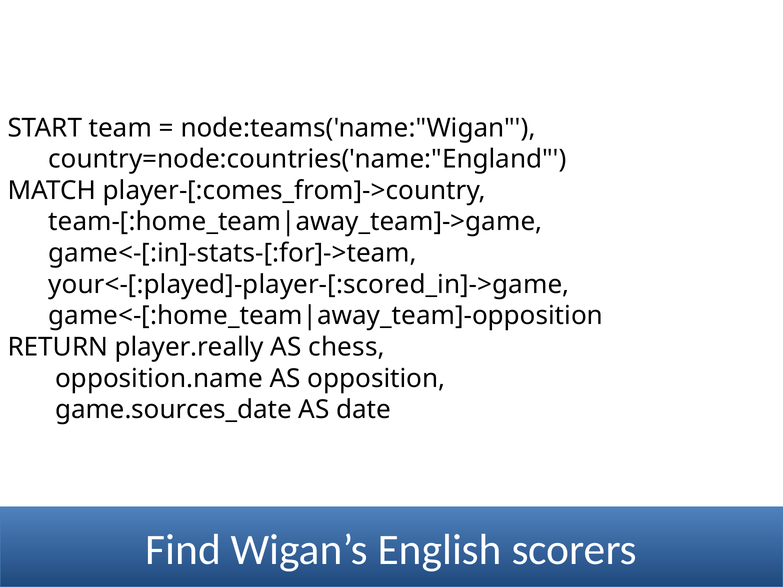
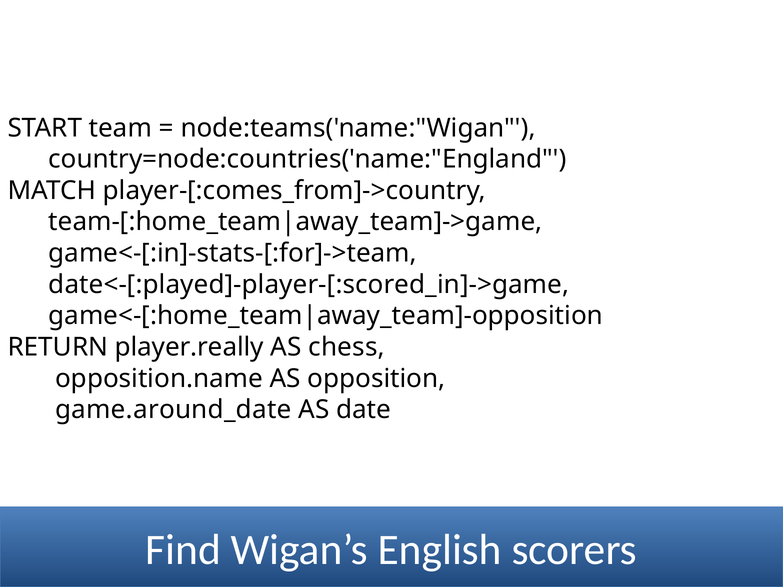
your<-[:played]-player-[:scored_in]->game: your<-[:played]-player-[:scored_in]->game -> date<-[:played]-player-[:scored_in]->game
game.sources_date: game.sources_date -> game.around_date
